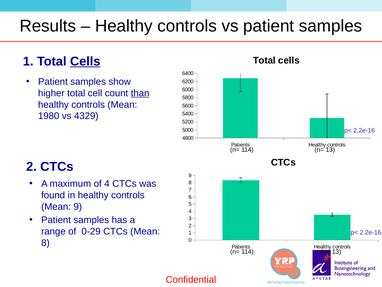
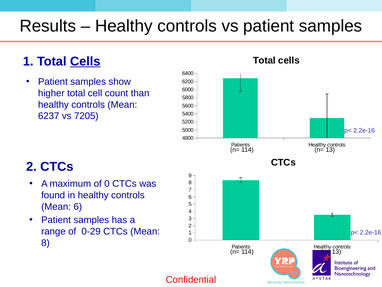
than underline: present -> none
1980: 1980 -> 6237
4329: 4329 -> 7205
of 4: 4 -> 0
Mean 9: 9 -> 6
